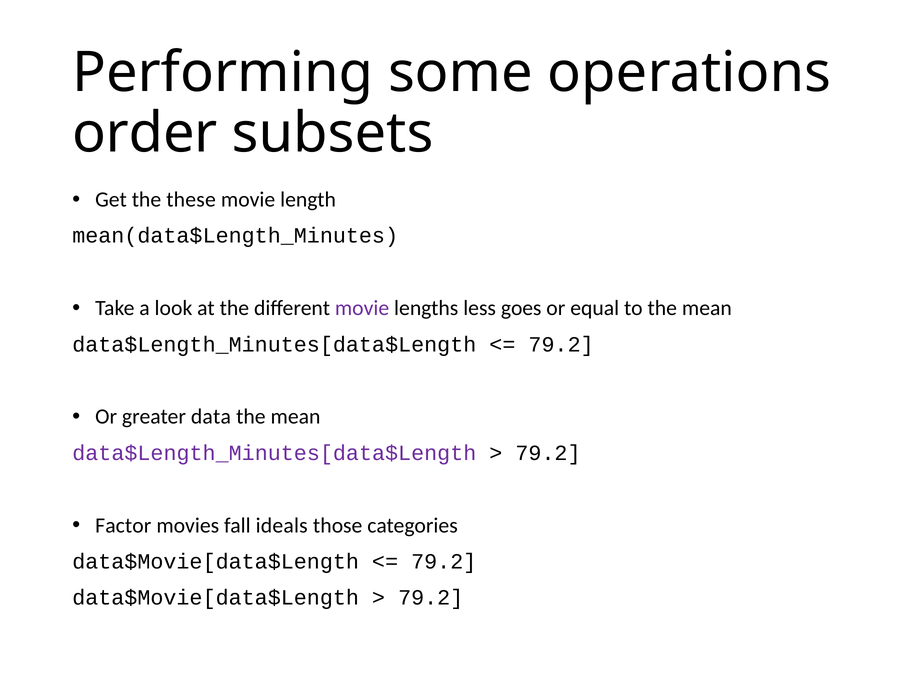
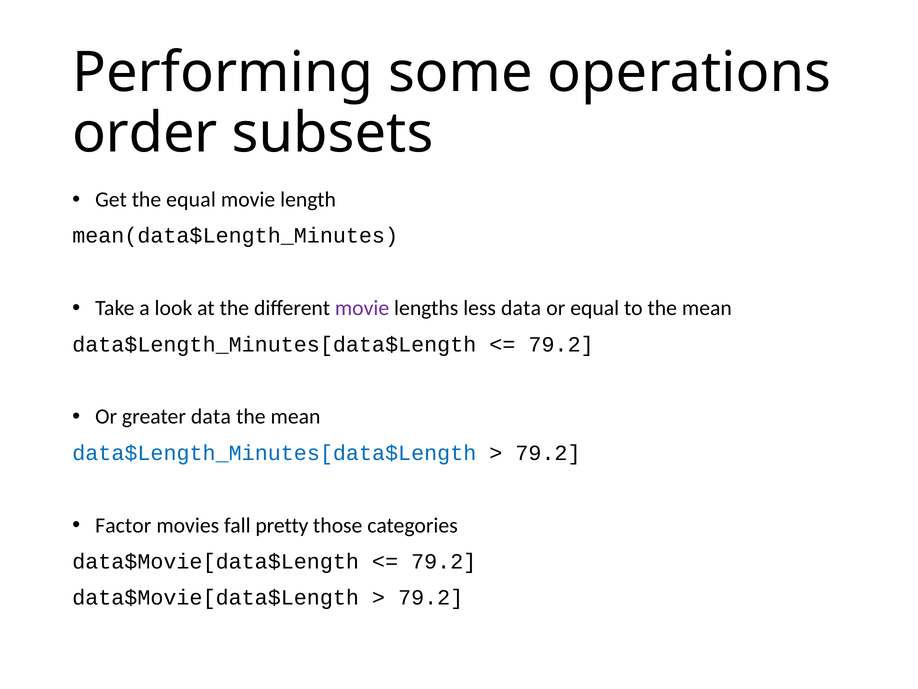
the these: these -> equal
less goes: goes -> data
data$Length_Minutes[data$Length at (274, 453) colour: purple -> blue
ideals: ideals -> pretty
